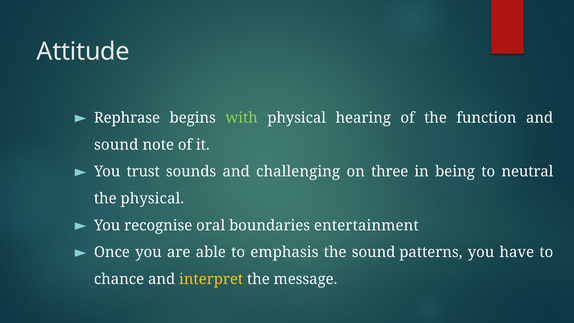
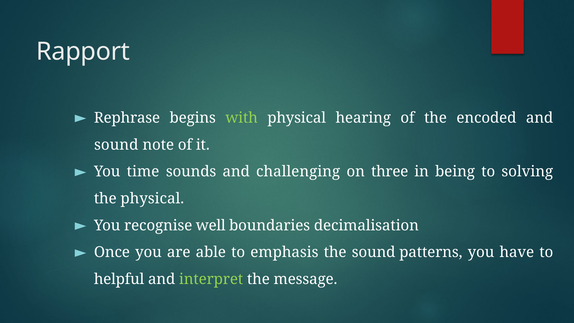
Attitude: Attitude -> Rapport
function: function -> encoded
trust: trust -> time
neutral: neutral -> solving
oral: oral -> well
entertainment: entertainment -> decimalisation
chance: chance -> helpful
interpret colour: yellow -> light green
